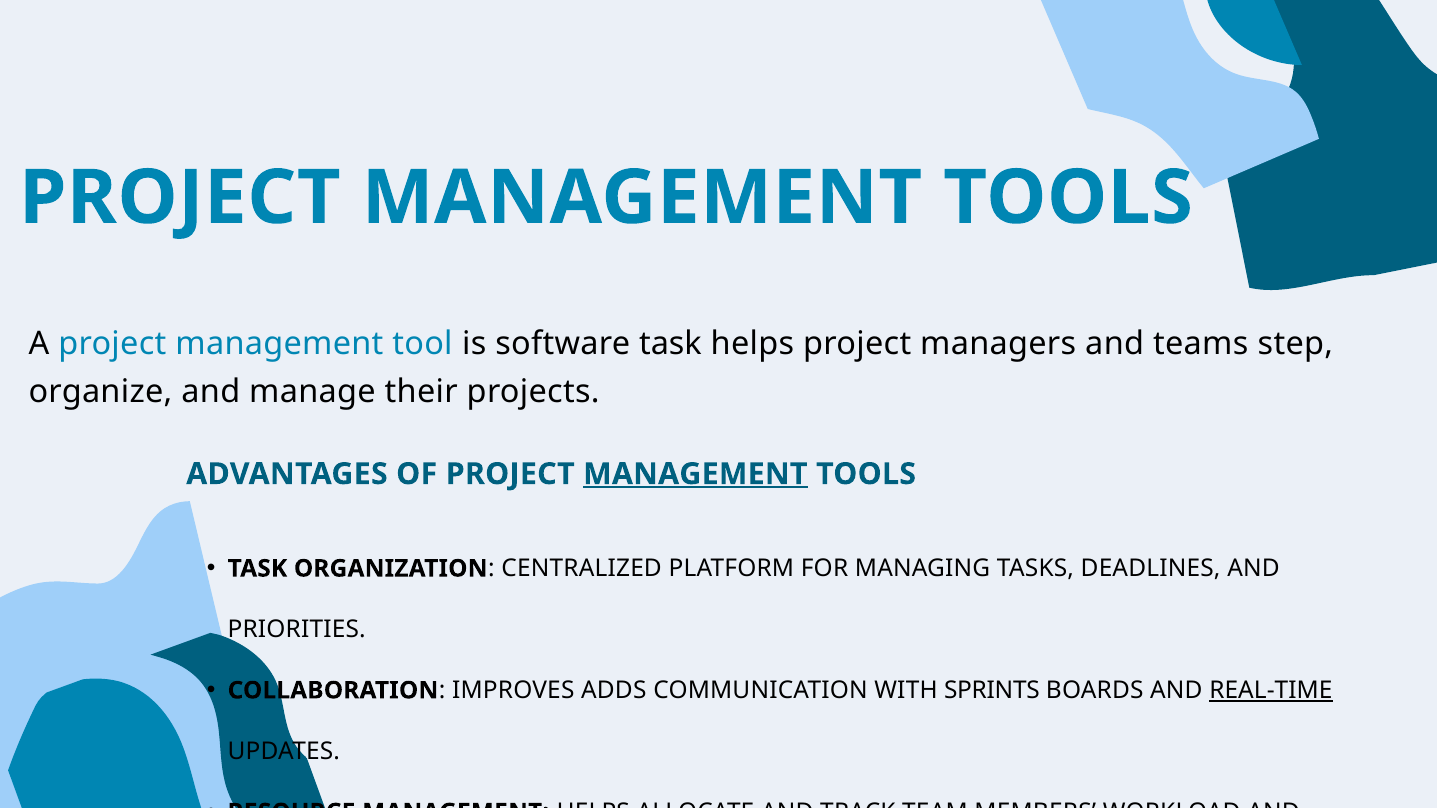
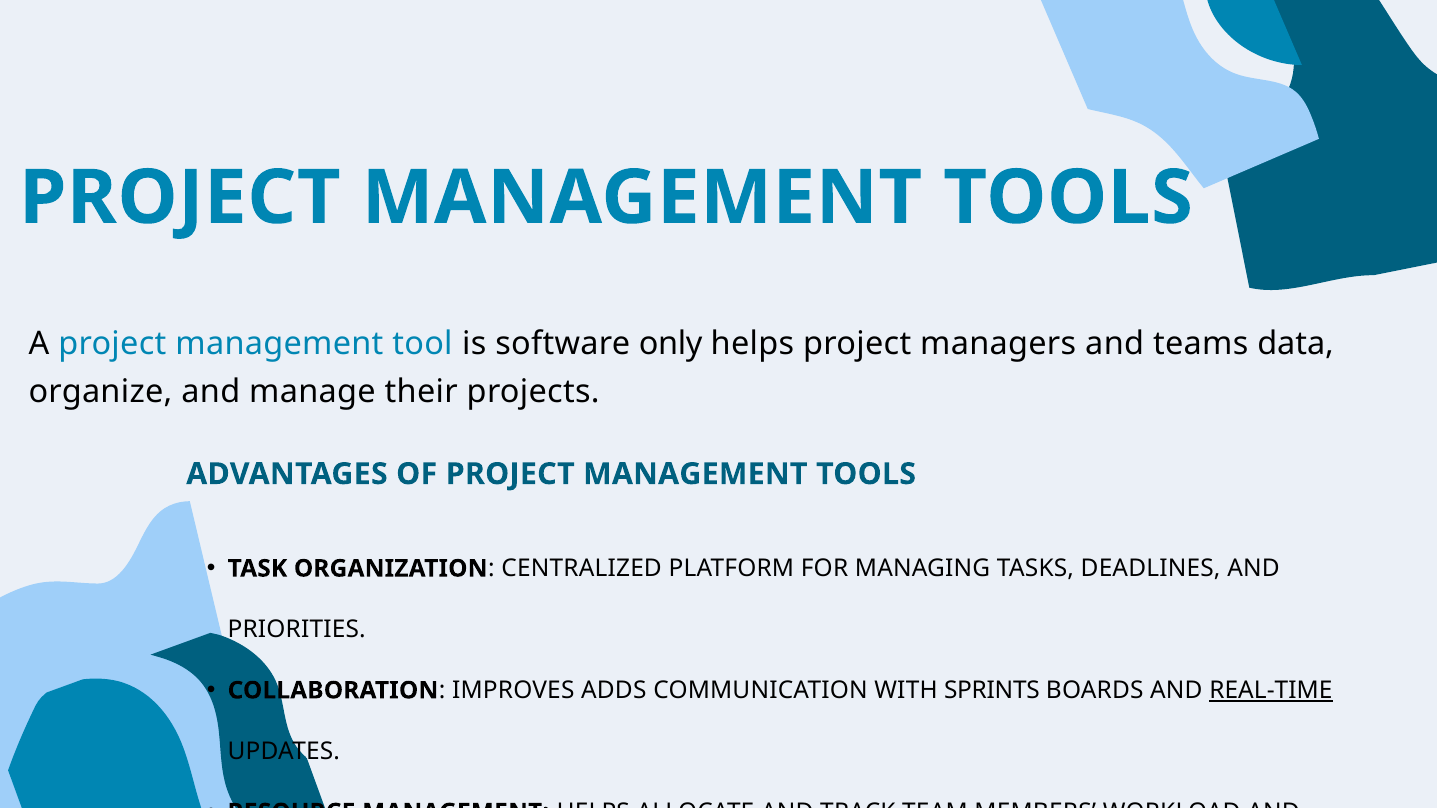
software task: task -> only
step: step -> data
MANAGEMENT at (695, 474) underline: present -> none
